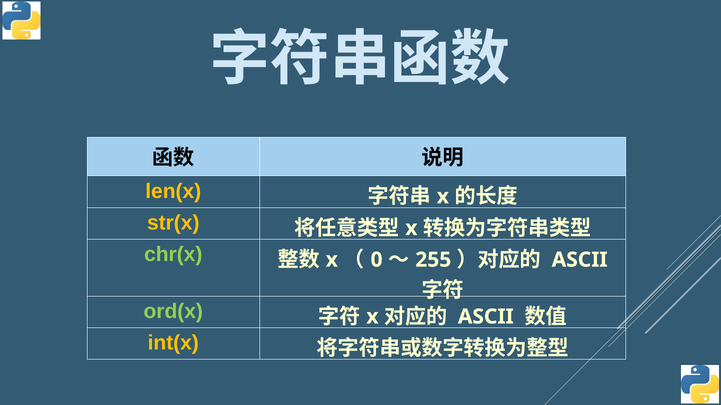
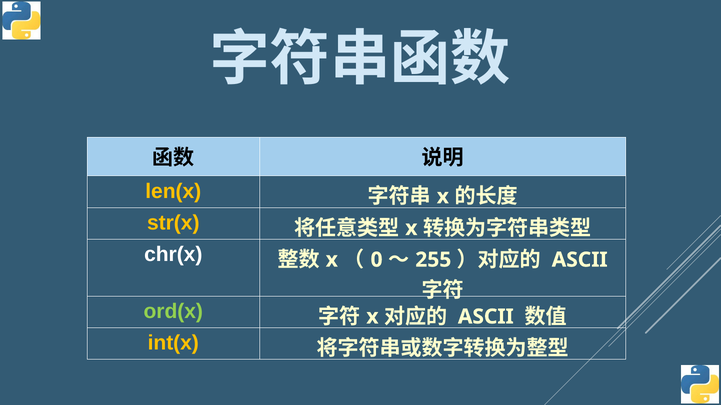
chr(x colour: light green -> white
